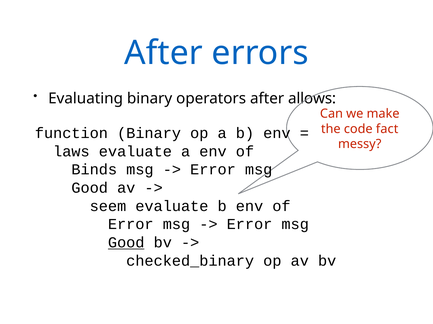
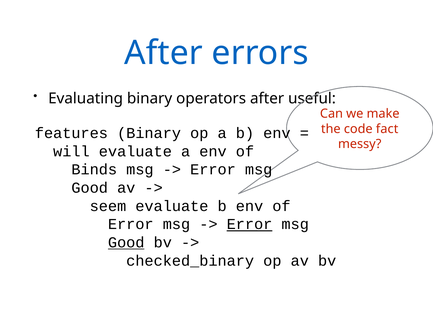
allows: allows -> useful
function: function -> features
laws: laws -> will
Error at (250, 225) underline: none -> present
